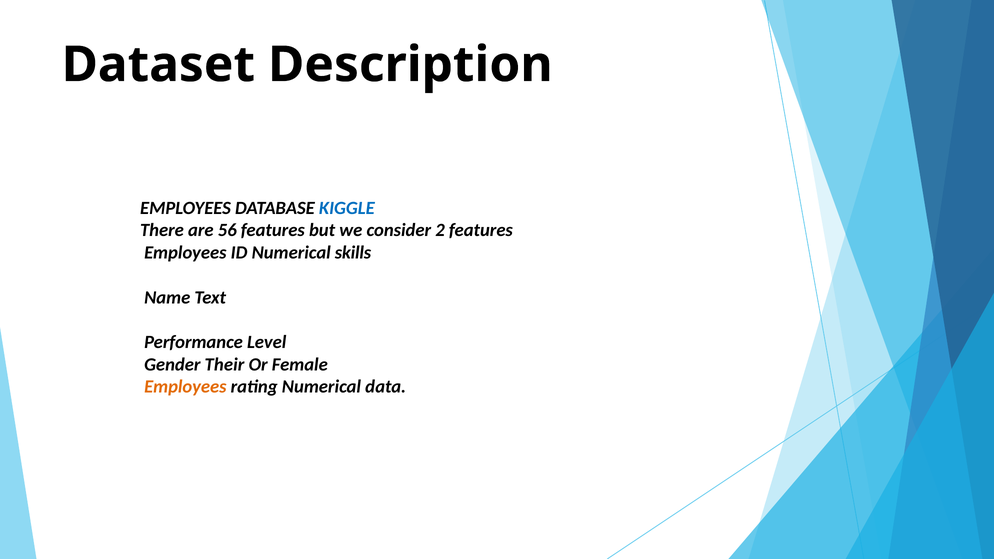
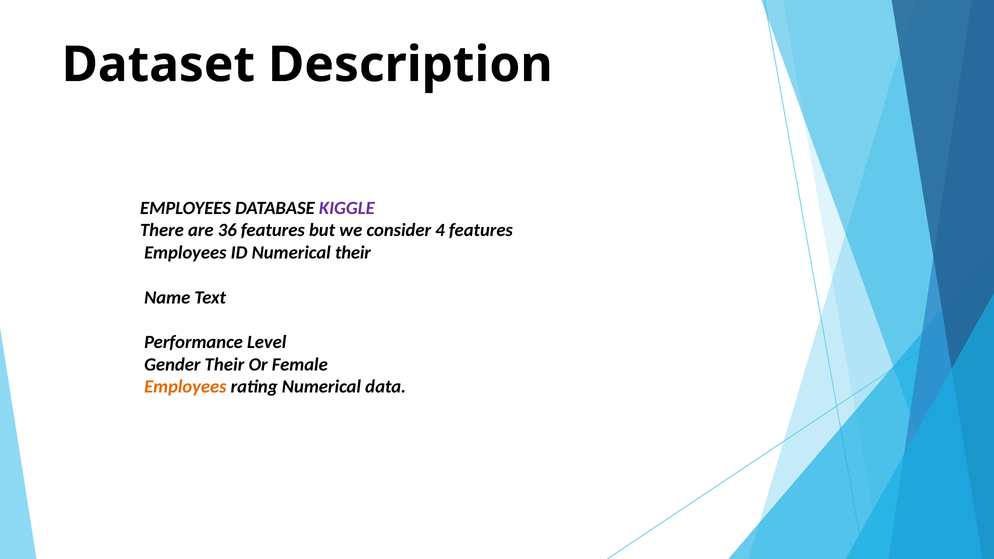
KIGGLE colour: blue -> purple
56: 56 -> 36
2: 2 -> 4
Numerical skills: skills -> their
